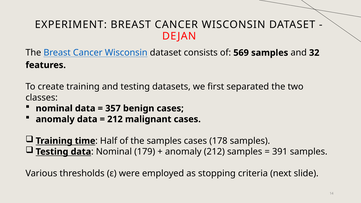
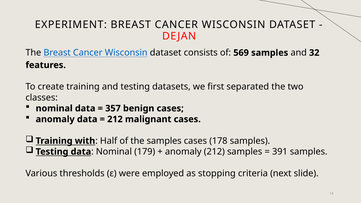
time: time -> with
